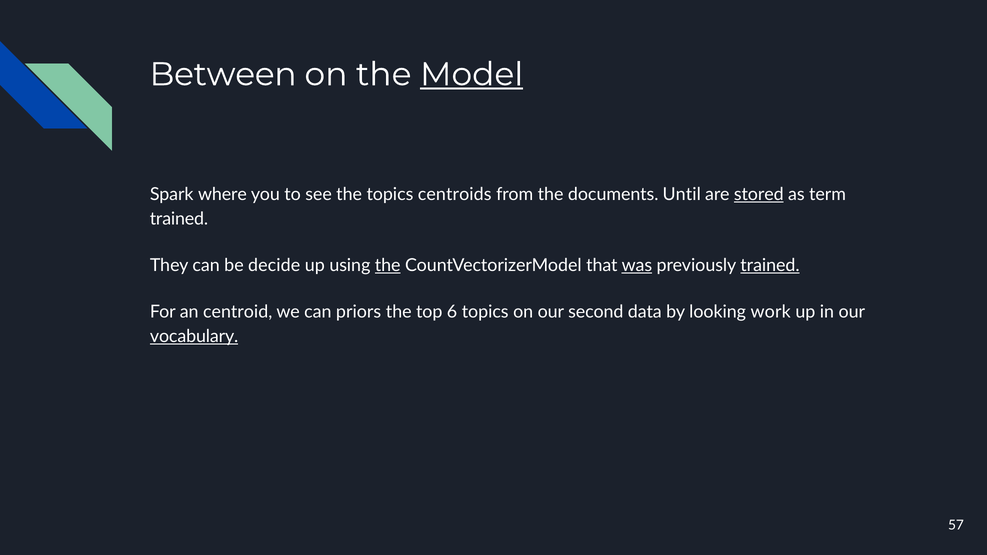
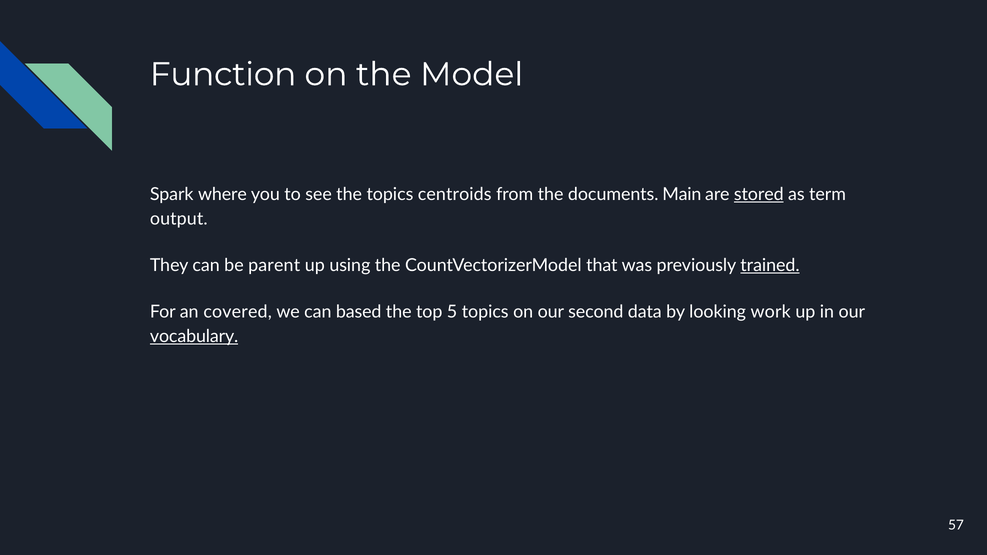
Between: Between -> Function
Model underline: present -> none
Until: Until -> Main
trained at (179, 219): trained -> output
decide: decide -> parent
the at (388, 265) underline: present -> none
was underline: present -> none
centroid: centroid -> covered
priors: priors -> based
6: 6 -> 5
